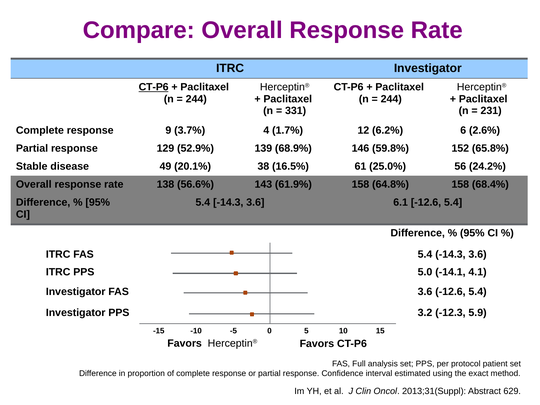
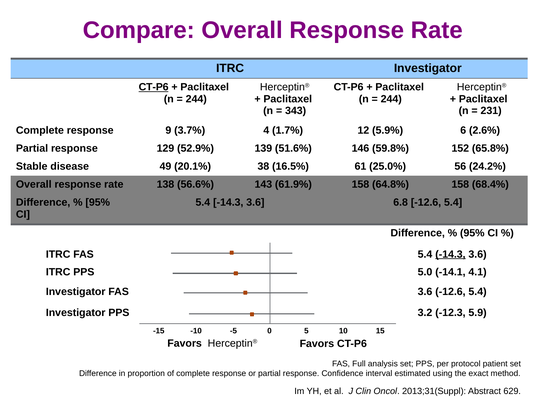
331: 331 -> 343
6.2%: 6.2% -> 5.9%
68.9%: 68.9% -> 51.6%
6.1: 6.1 -> 6.8
-14.3 at (450, 254) underline: none -> present
